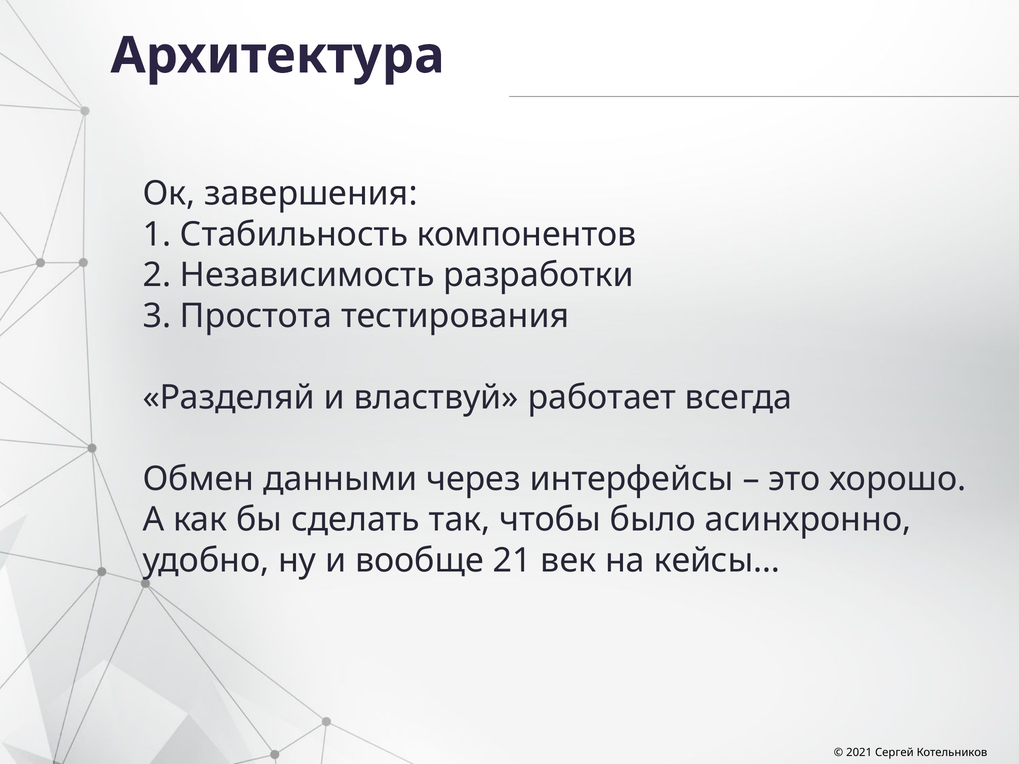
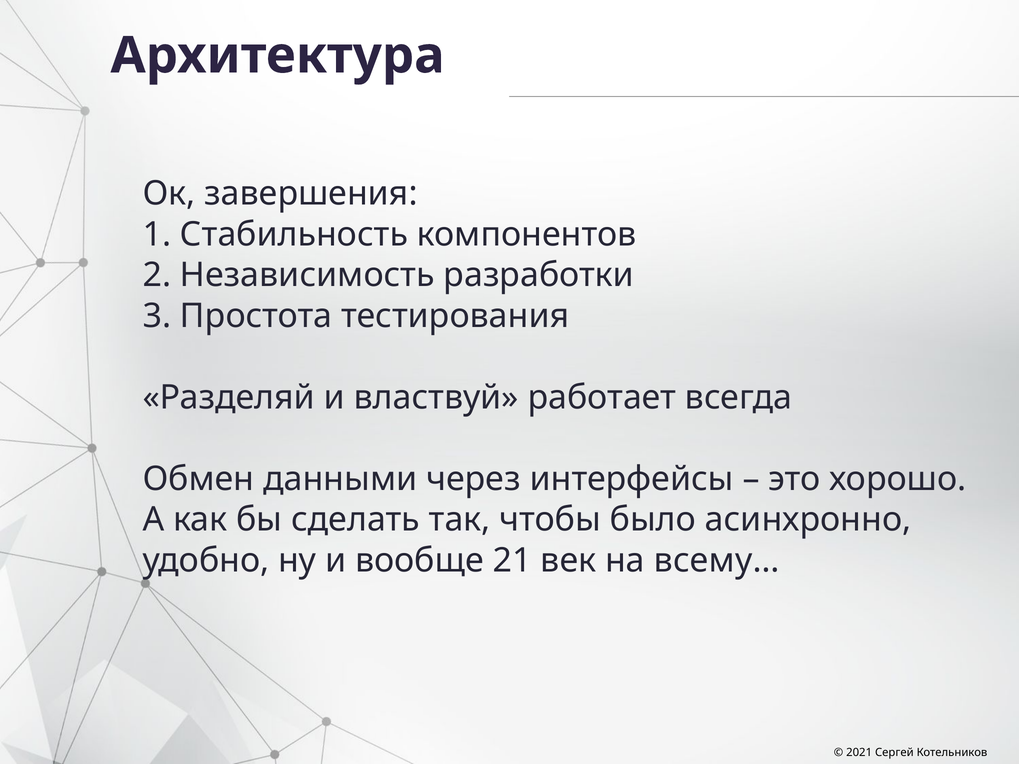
кейсы…: кейсы… -> всему…
